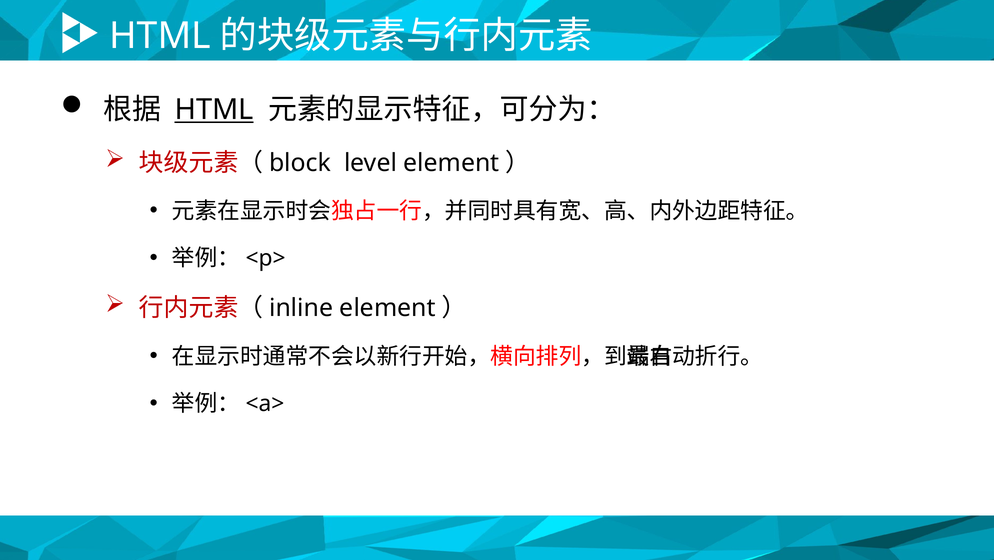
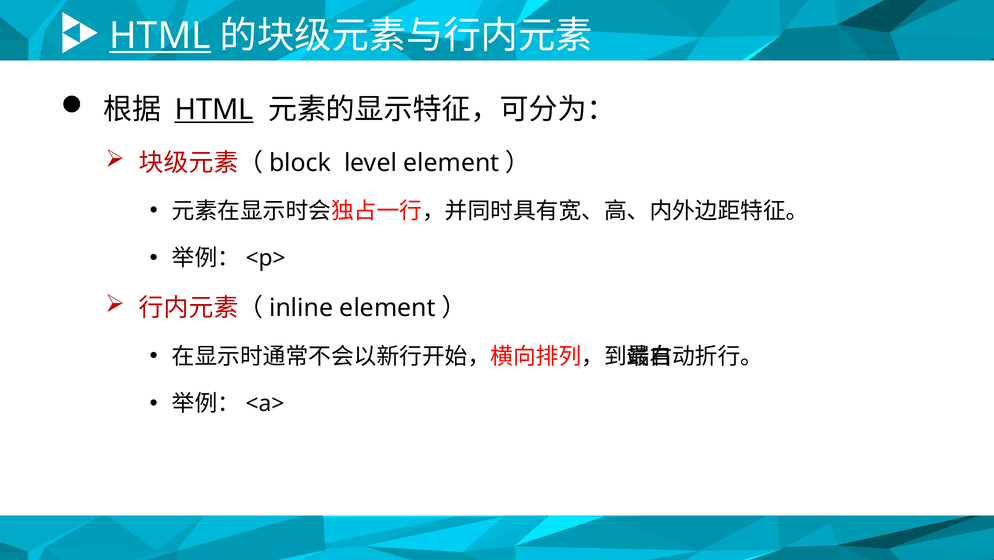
HTML at (160, 36) underline: none -> present
